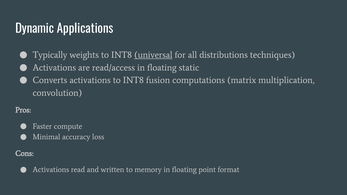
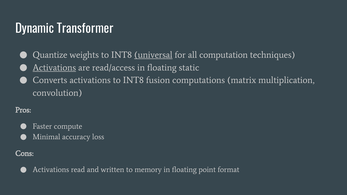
Applications: Applications -> Transformer
Typically: Typically -> Quantize
distributions: distributions -> computation
Activations at (54, 68) underline: none -> present
